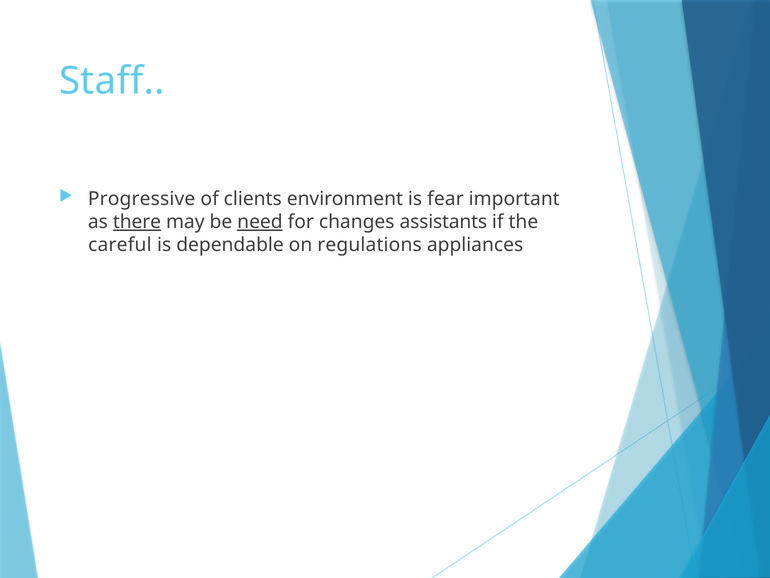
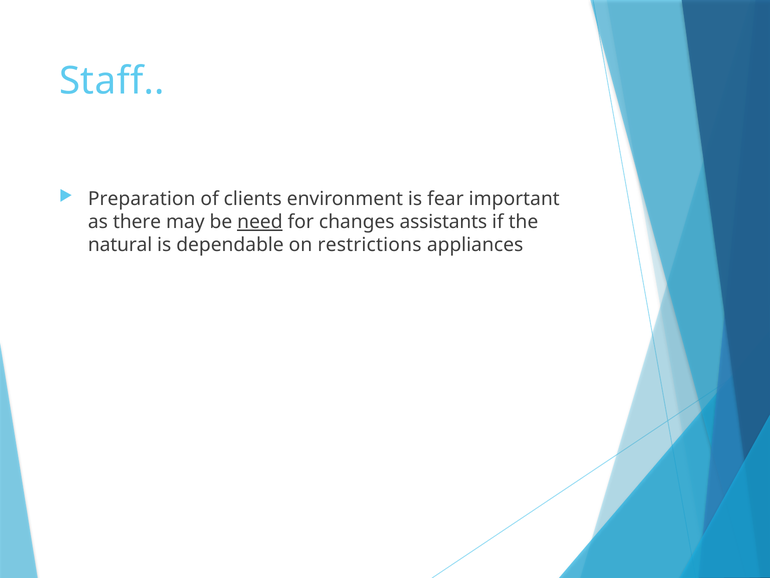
Progressive: Progressive -> Preparation
there underline: present -> none
careful: careful -> natural
regulations: regulations -> restrictions
